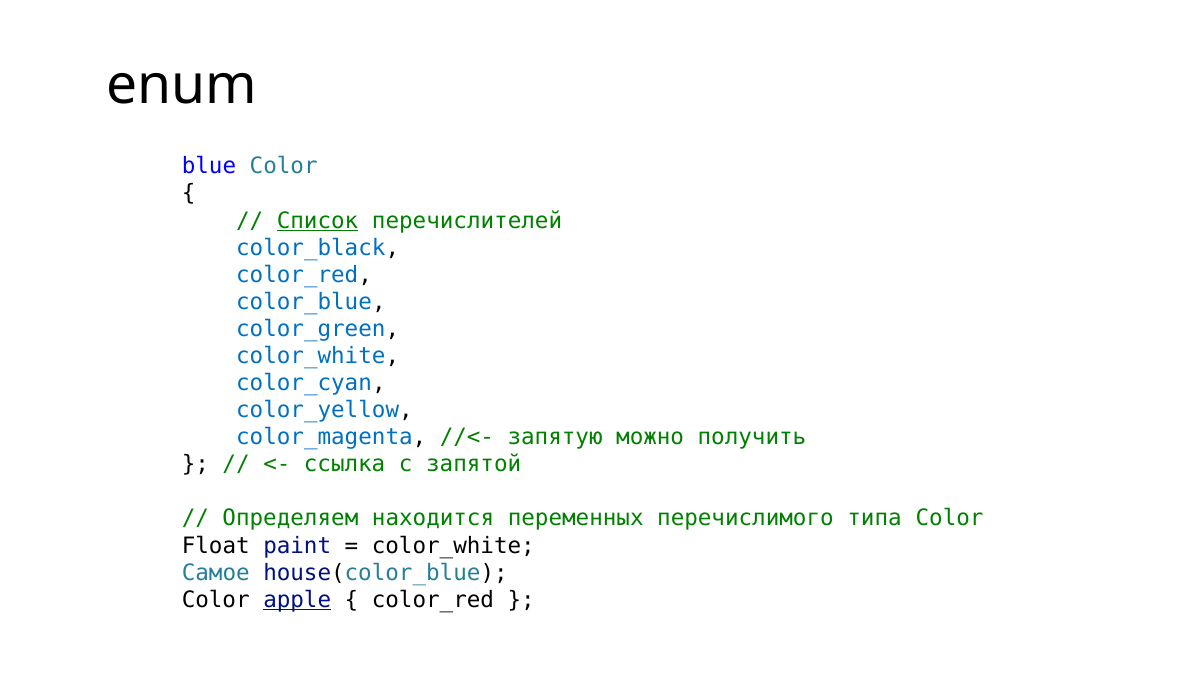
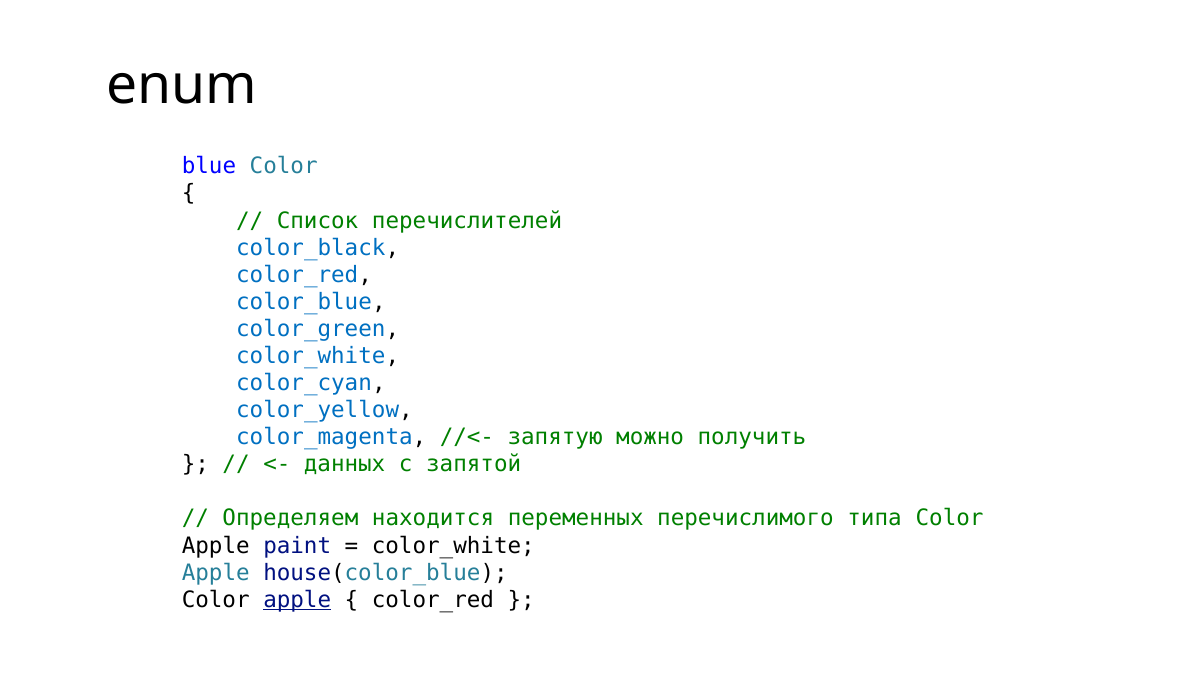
Список underline: present -> none
ссылка: ссылка -> данных
Float at (216, 546): Float -> Apple
Самое at (216, 573): Самое -> Apple
